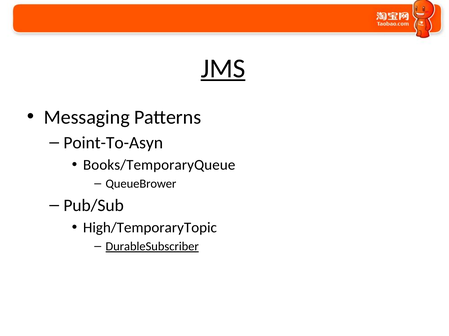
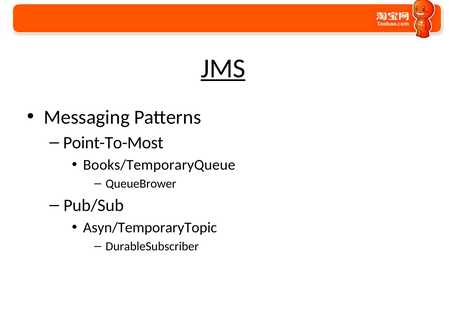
Point-To-Asyn: Point-To-Asyn -> Point-To-Most
High/TemporaryTopic: High/TemporaryTopic -> Asyn/TemporaryTopic
DurableSubscriber underline: present -> none
